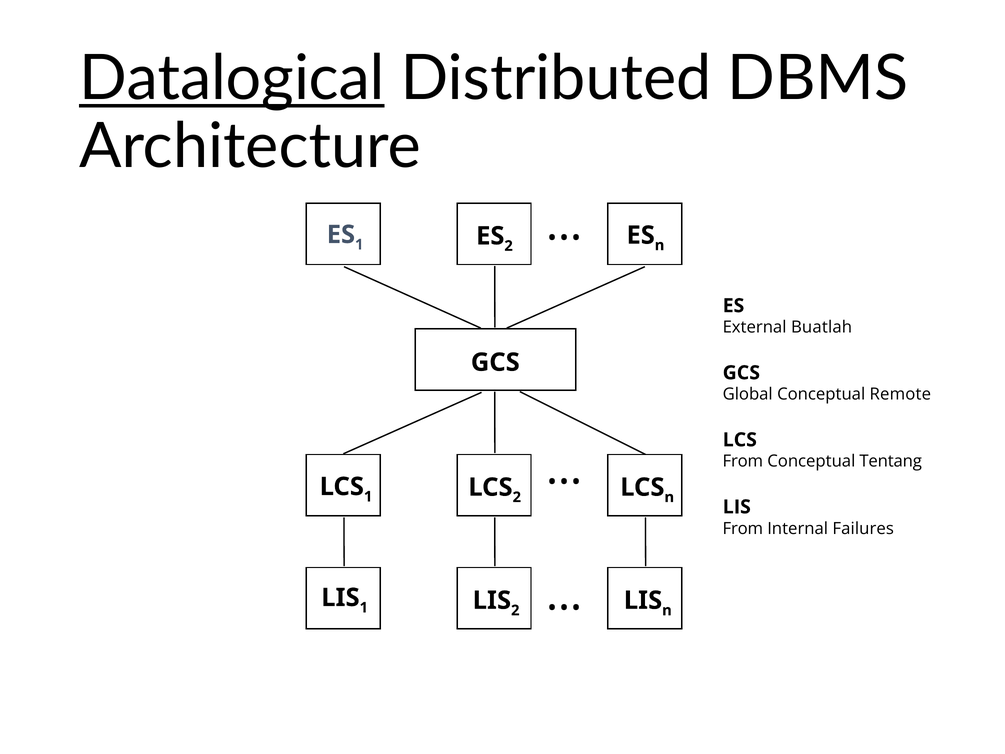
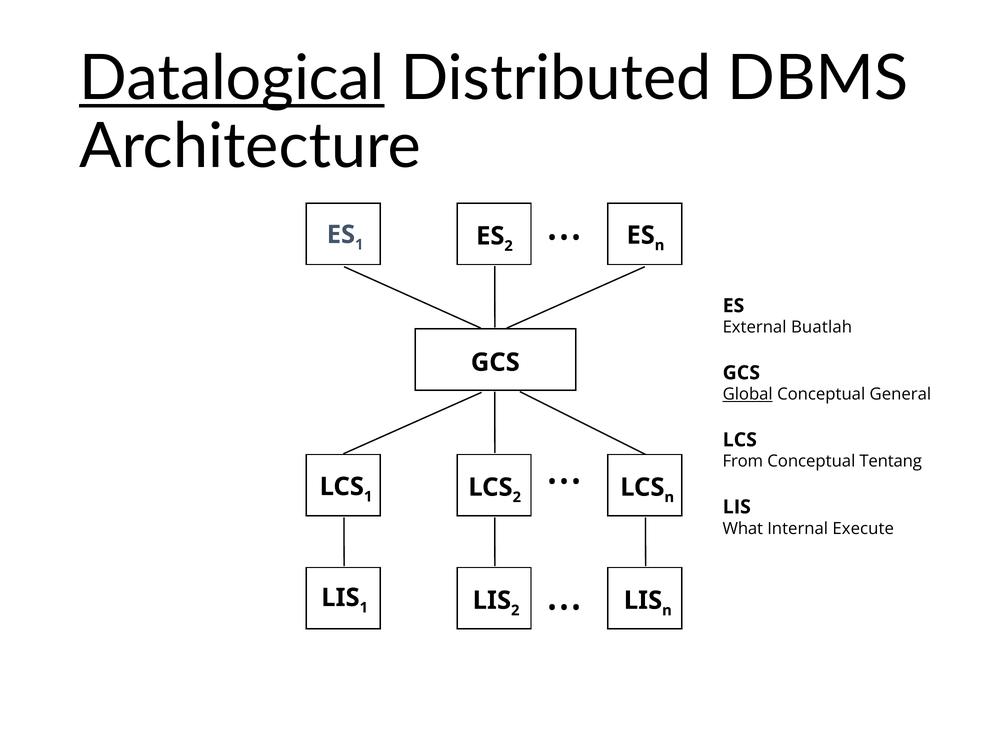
Global underline: none -> present
Remote: Remote -> General
From at (743, 528): From -> What
Failures: Failures -> Execute
